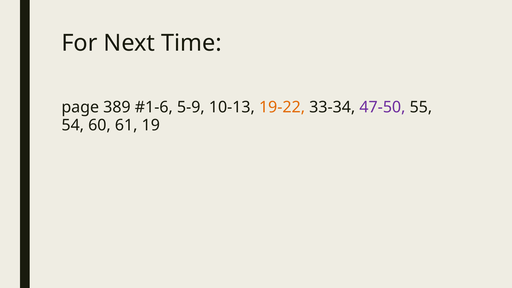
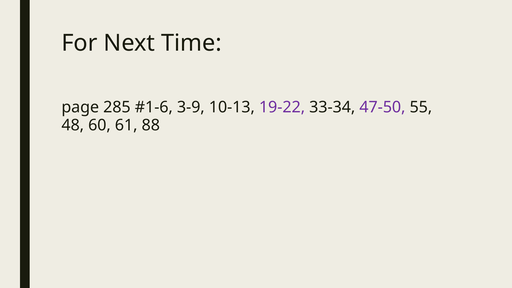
389: 389 -> 285
5-9: 5-9 -> 3-9
19-22 colour: orange -> purple
54: 54 -> 48
19: 19 -> 88
